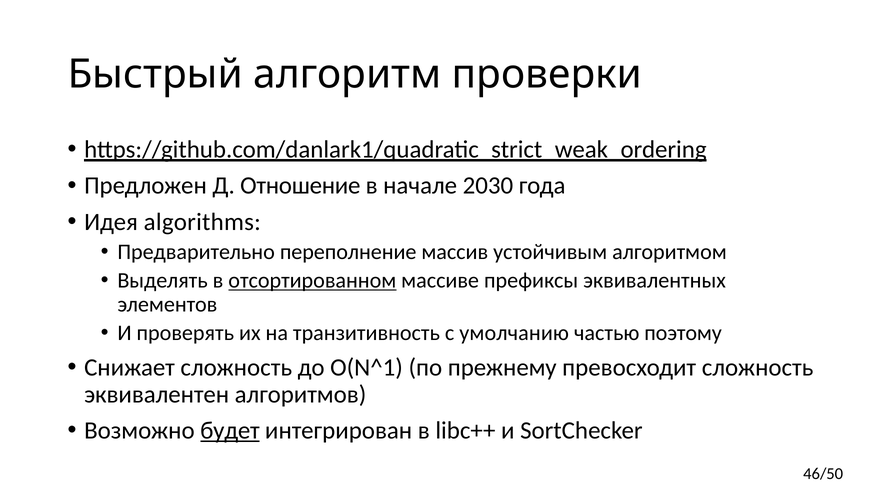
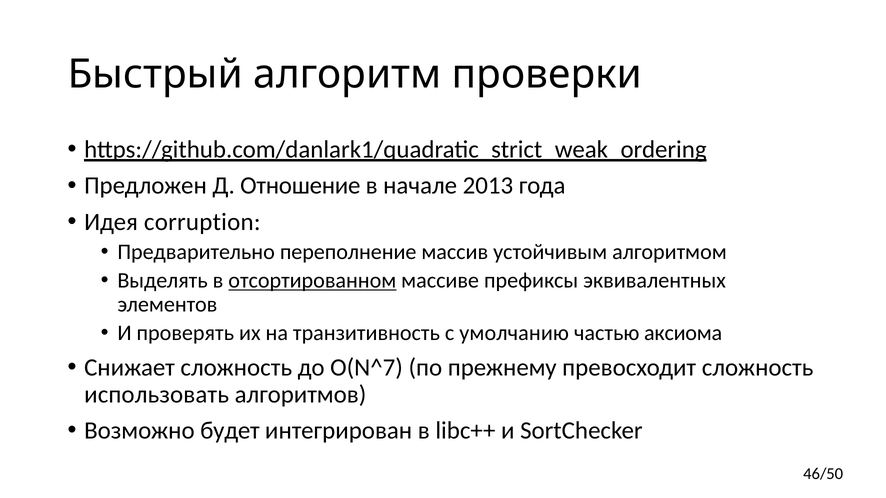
2030: 2030 -> 2013
algorithms: algorithms -> corruption
поэтому: поэтому -> аксиома
O(N^1: O(N^1 -> O(N^7
эквивалентен: эквивалентен -> использовать
будет underline: present -> none
